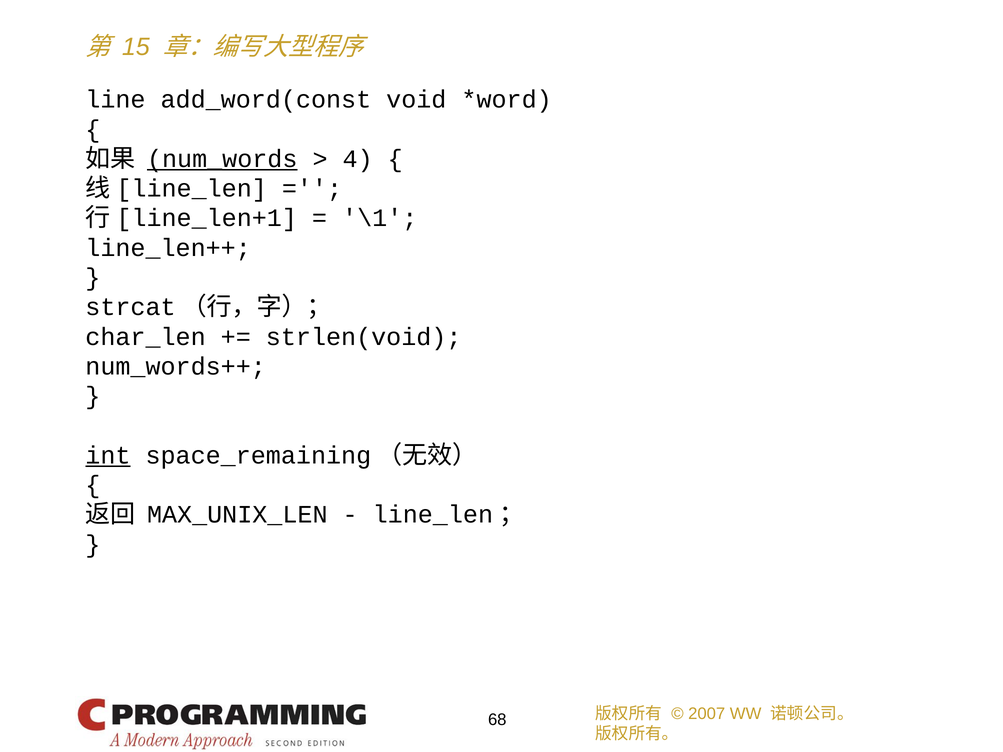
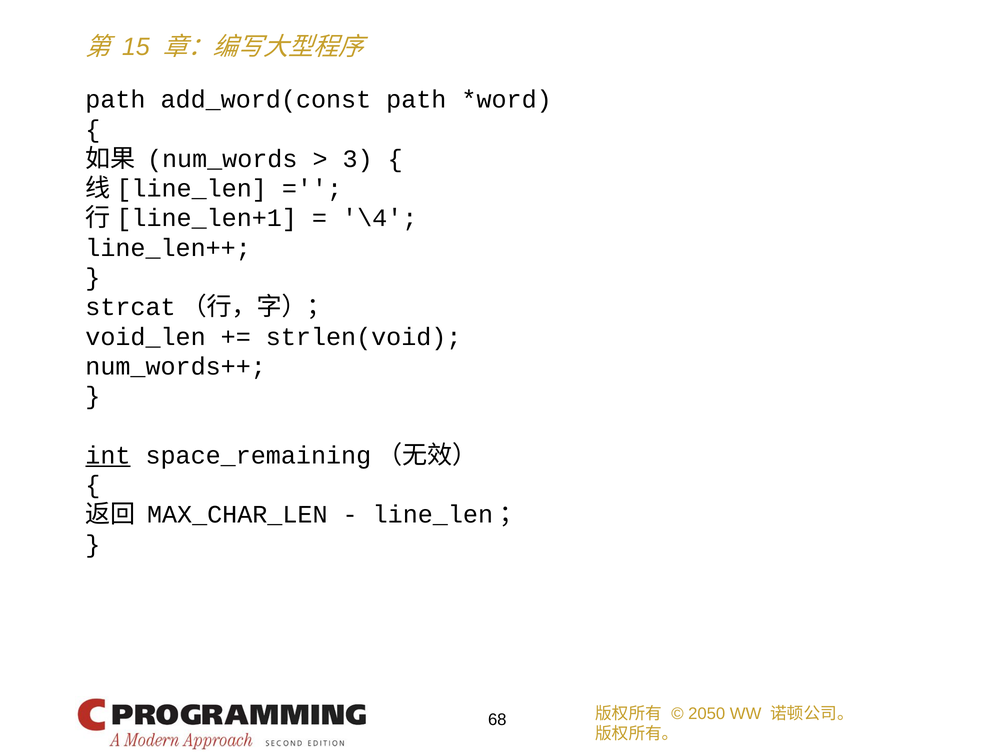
line at (115, 100): line -> path
add_word(const void: void -> path
num_words underline: present -> none
4: 4 -> 3
\1: \1 -> \4
char_len: char_len -> void_len
MAX_UNIX_LEN: MAX_UNIX_LEN -> MAX_CHAR_LEN
2007: 2007 -> 2050
